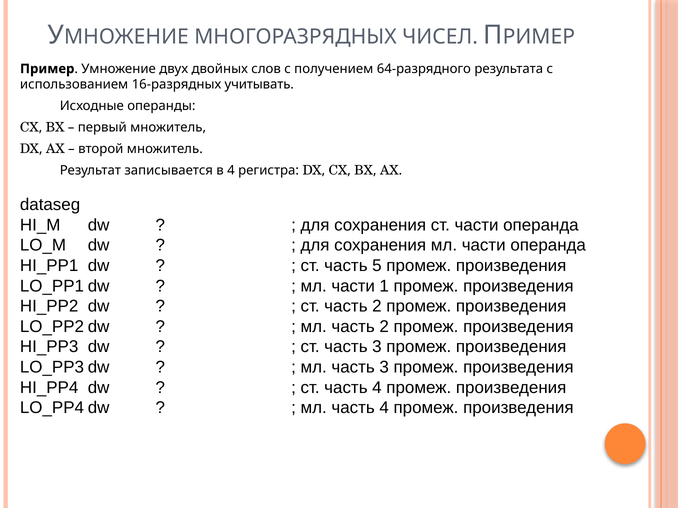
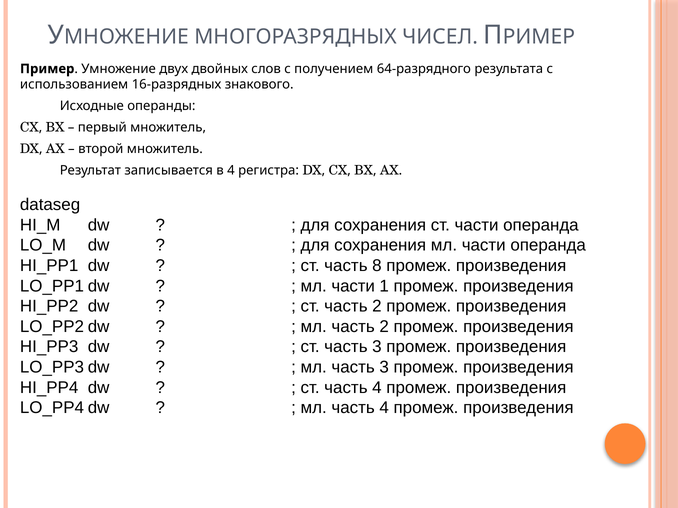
учитывать: учитывать -> знакового
5: 5 -> 8
